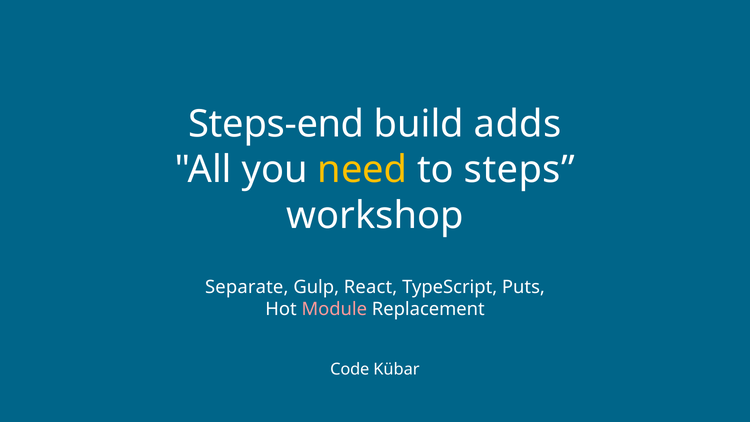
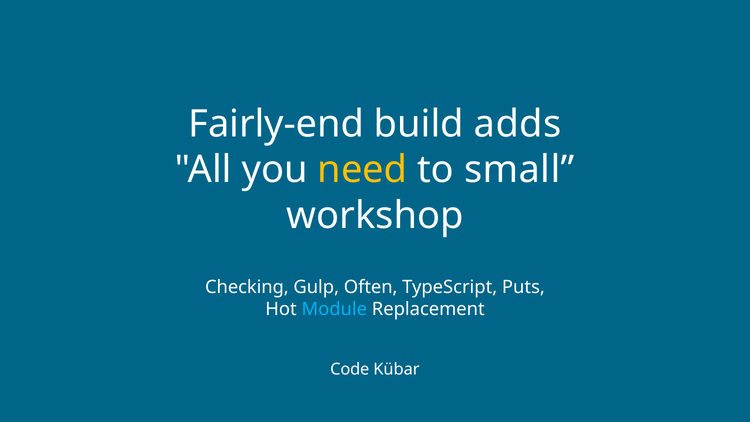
Steps-end: Steps-end -> Fairly-end
steps: steps -> small
Separate: Separate -> Checking
React: React -> Often
Module colour: pink -> light blue
